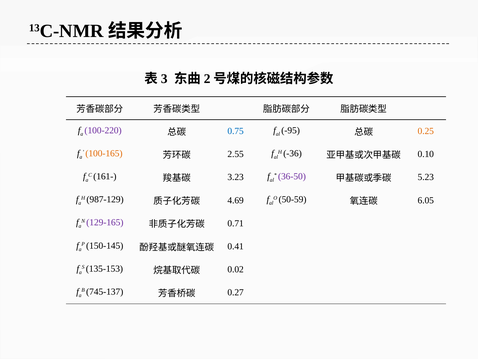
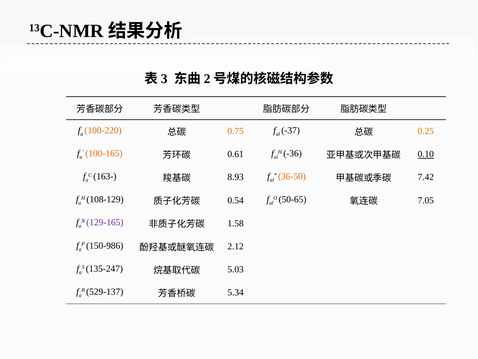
100-220 colour: purple -> orange
0.75 colour: blue -> orange
-95: -95 -> -37
2.55: 2.55 -> 0.61
0.10 underline: none -> present
161-: 161- -> 163-
3.23: 3.23 -> 8.93
36-50 colour: purple -> orange
5.23: 5.23 -> 7.42
987-129: 987-129 -> 108-129
4.69: 4.69 -> 0.54
50-59: 50-59 -> 50-65
6.05: 6.05 -> 7.05
0.71: 0.71 -> 1.58
150-145: 150-145 -> 150-986
0.41: 0.41 -> 2.12
135-153: 135-153 -> 135-247
0.02: 0.02 -> 5.03
745-137: 745-137 -> 529-137
0.27: 0.27 -> 5.34
